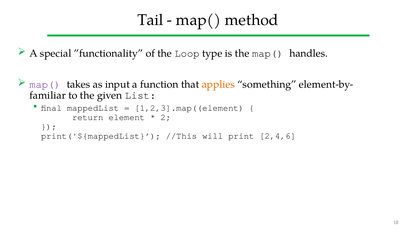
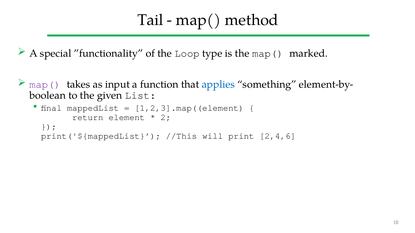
handles: handles -> marked
applies colour: orange -> blue
familiar: familiar -> boolean
